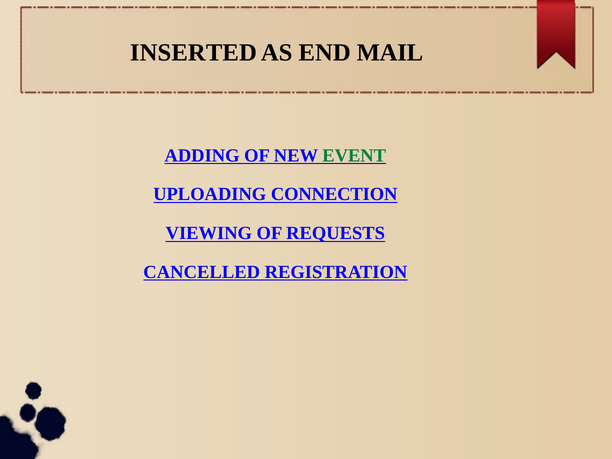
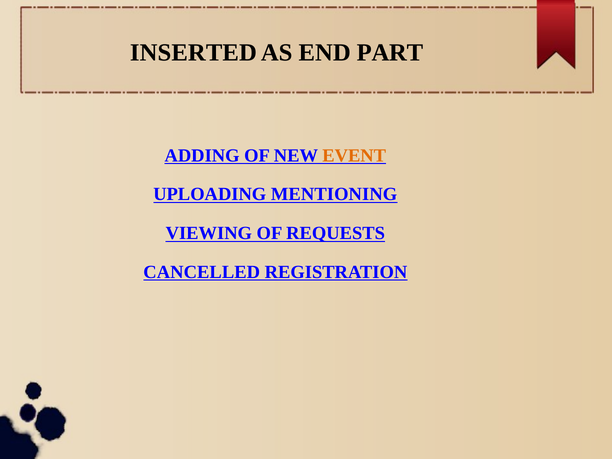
MAIL: MAIL -> PART
EVENT colour: green -> orange
CONNECTION: CONNECTION -> MENTIONING
